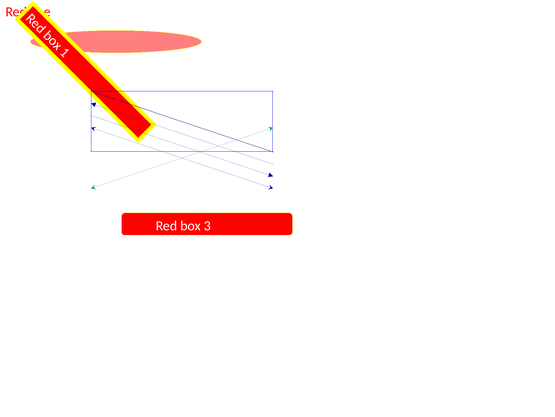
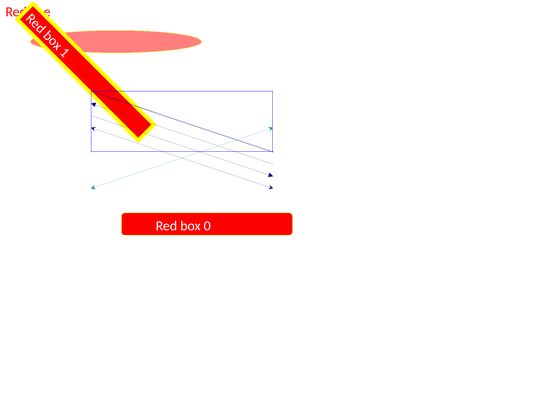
3: 3 -> 0
